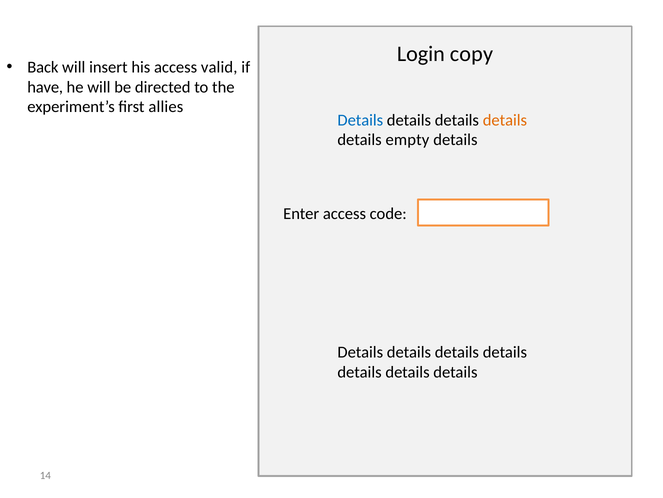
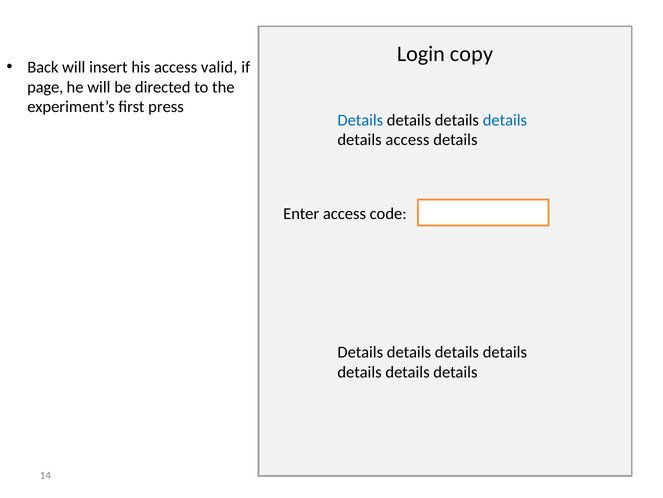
have: have -> page
allies: allies -> press
details at (505, 120) colour: orange -> blue
details empty: empty -> access
